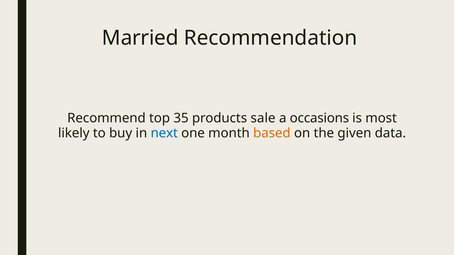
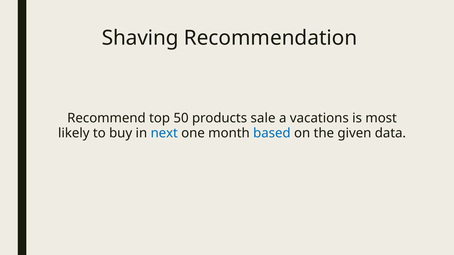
Married: Married -> Shaving
35: 35 -> 50
occasions: occasions -> vacations
based colour: orange -> blue
